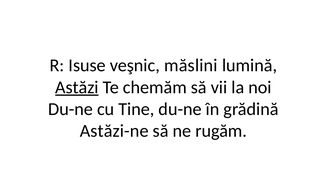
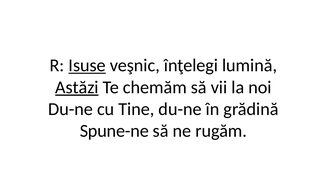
Isuse underline: none -> present
măslini: măslini -> înţelegi
Astăzi-ne: Astăzi-ne -> Spune-ne
